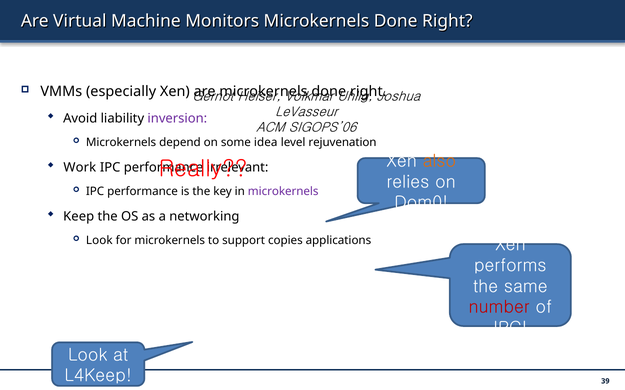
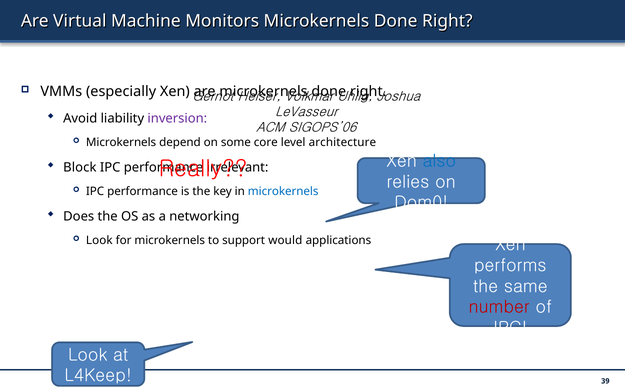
idea: idea -> core
rejuvenation: rejuvenation -> architecture
also colour: orange -> blue
Work: Work -> Block
microkernels at (283, 192) colour: purple -> blue
Keep: Keep -> Does
copies: copies -> would
